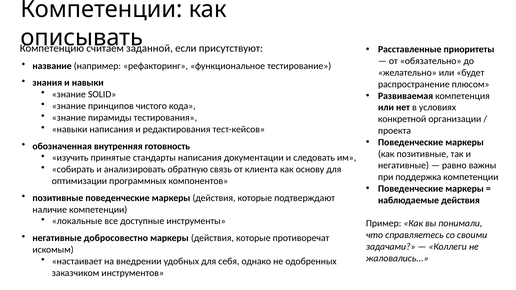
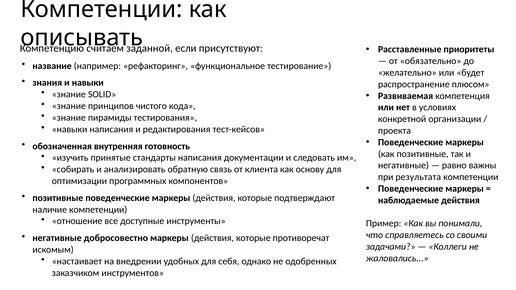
поддержка: поддержка -> результата
локальные: локальные -> отношение
